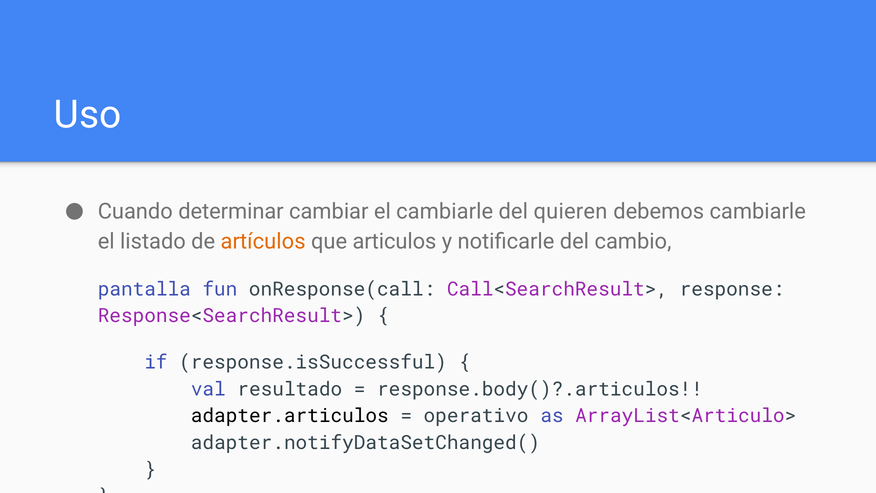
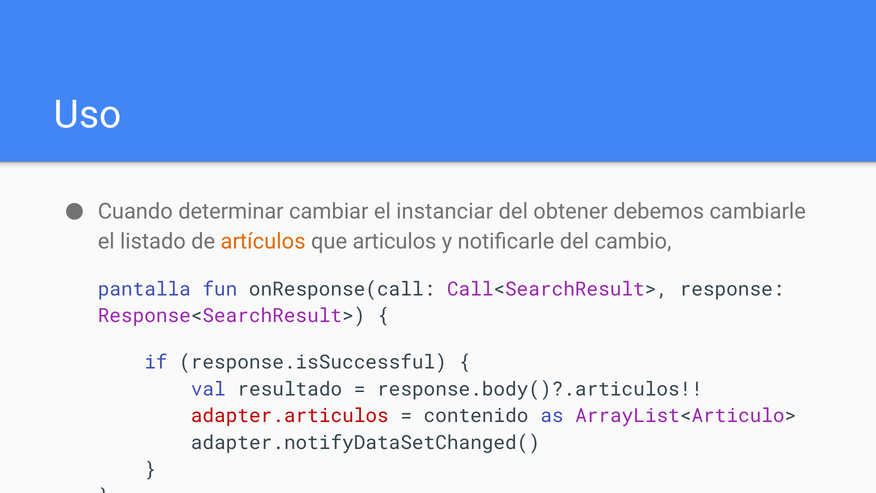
el cambiarle: cambiarle -> instanciar
quieren: quieren -> obtener
adapter.articulos colour: black -> red
operativo: operativo -> contenido
